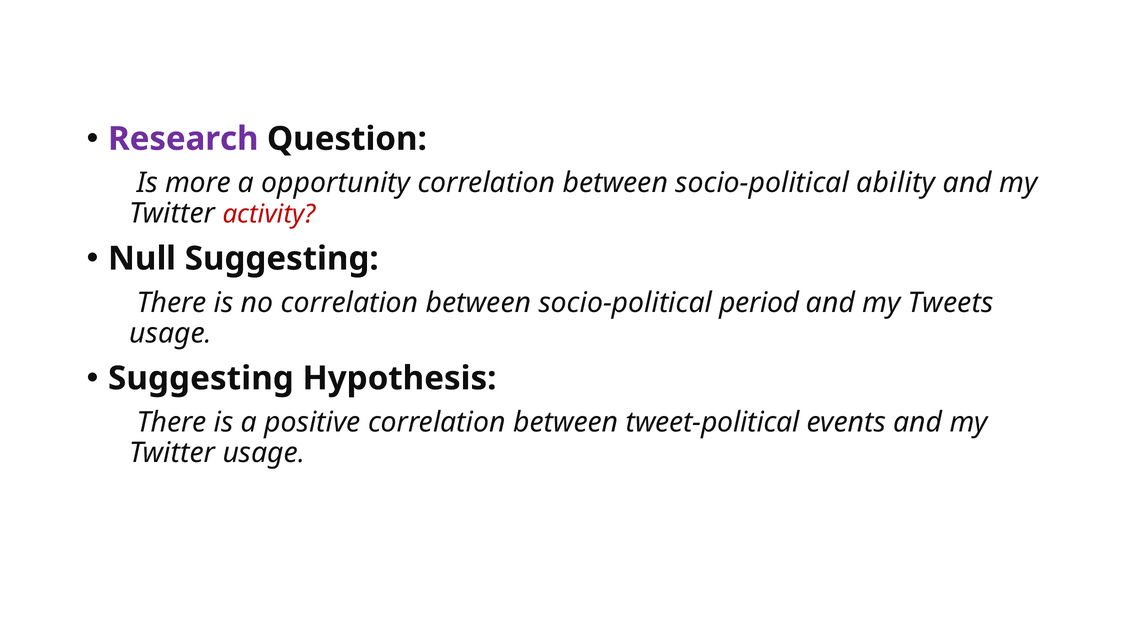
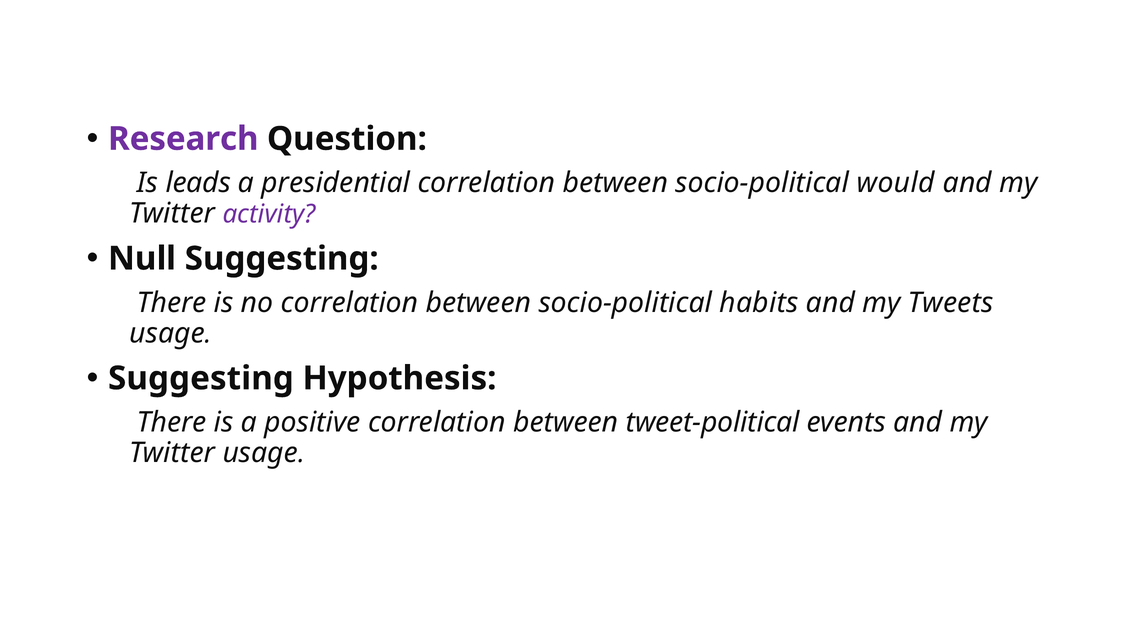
more: more -> leads
opportunity: opportunity -> presidential
ability: ability -> would
activity colour: red -> purple
period: period -> habits
